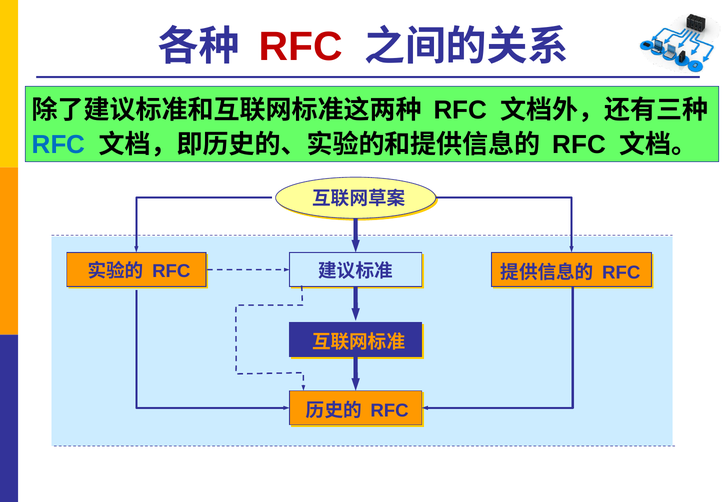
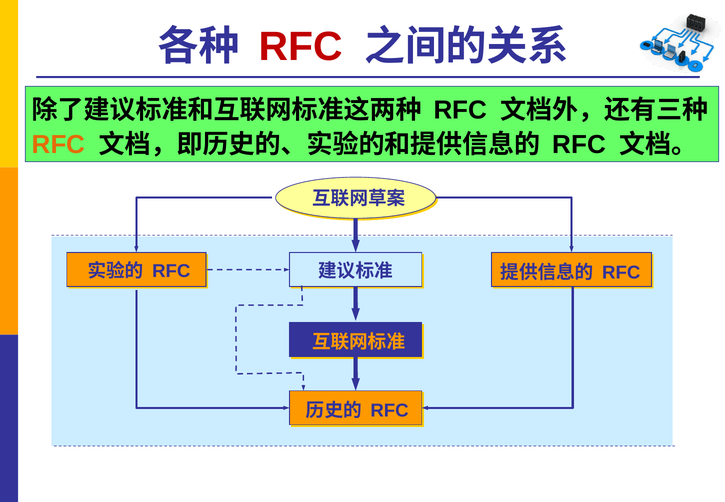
RFC at (59, 144) colour: blue -> orange
